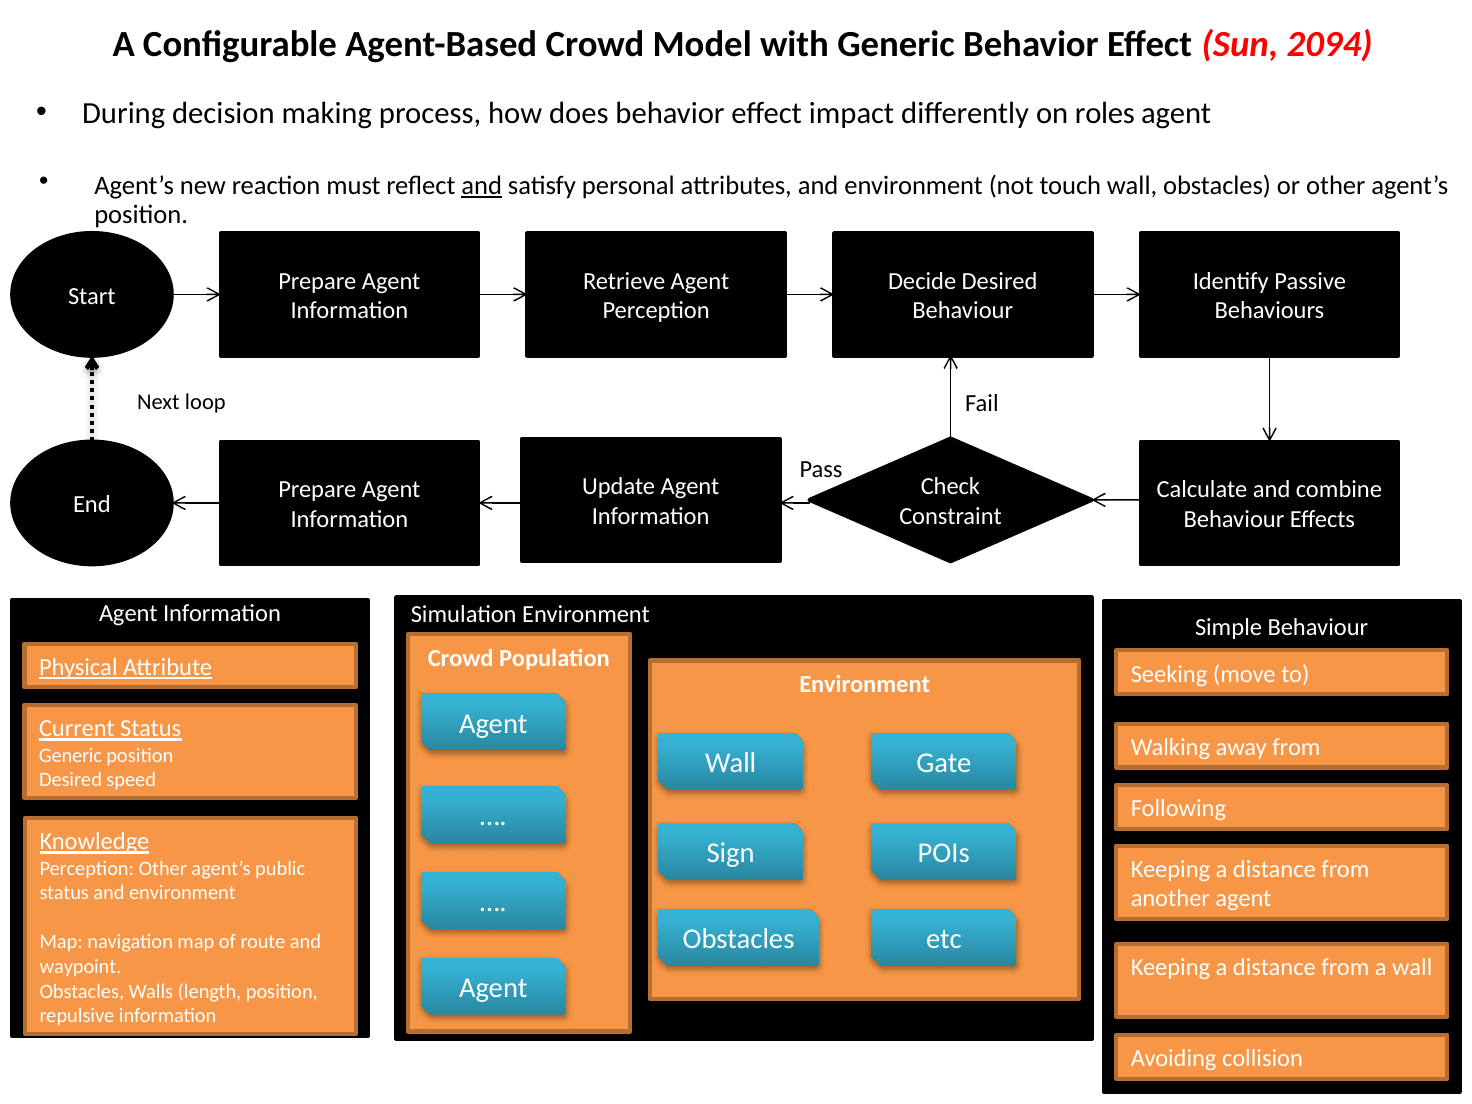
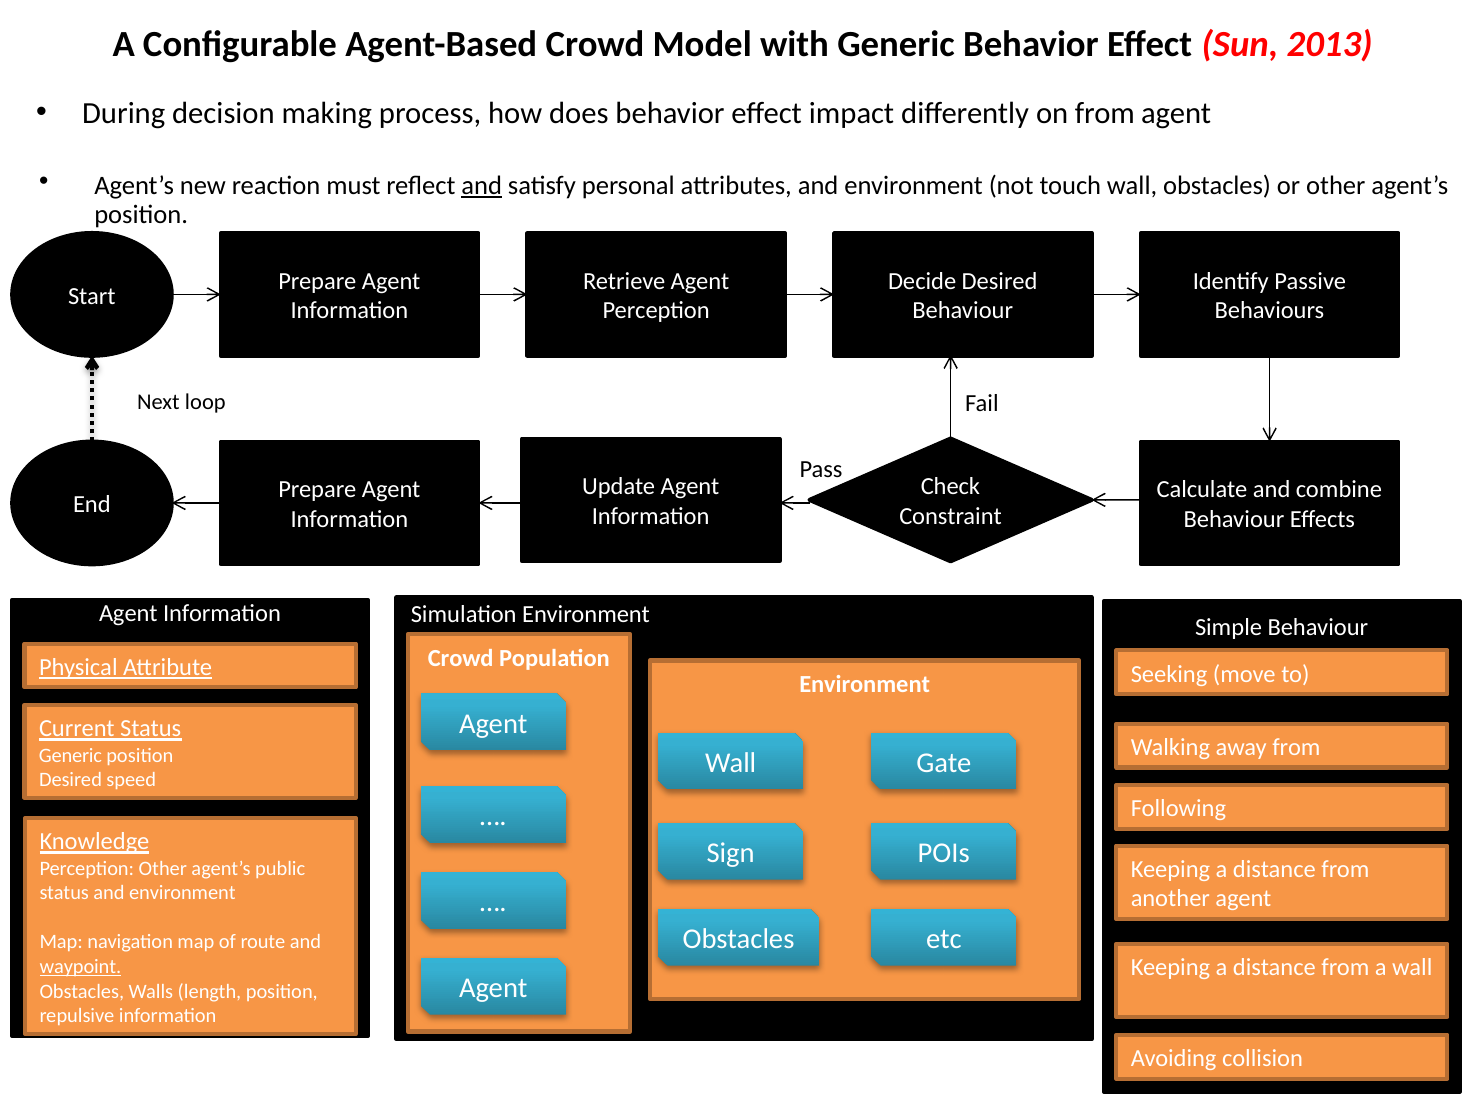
2094: 2094 -> 2013
on roles: roles -> from
waypoint underline: none -> present
